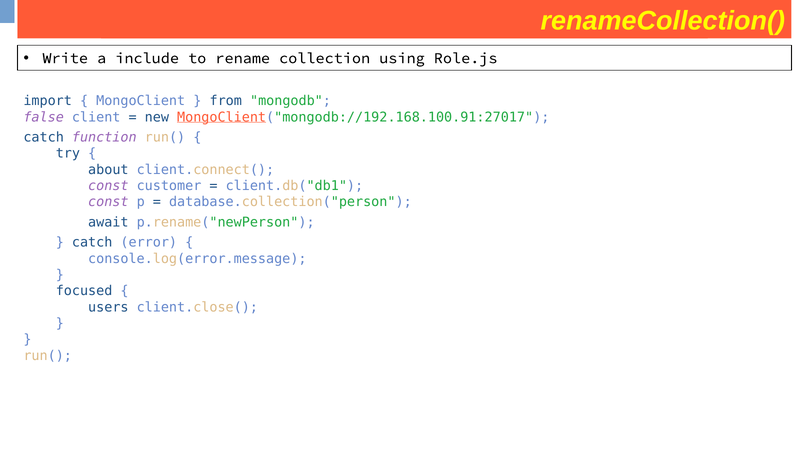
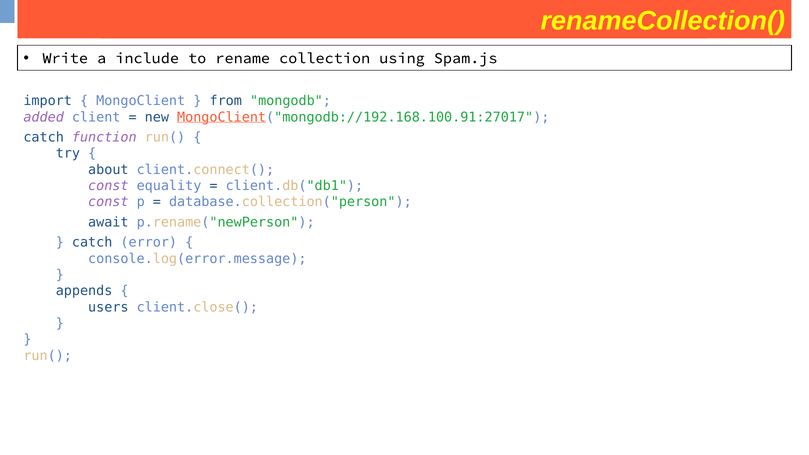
Role.js: Role.js -> Spam.js
false: false -> added
customer: customer -> equality
focused: focused -> appends
